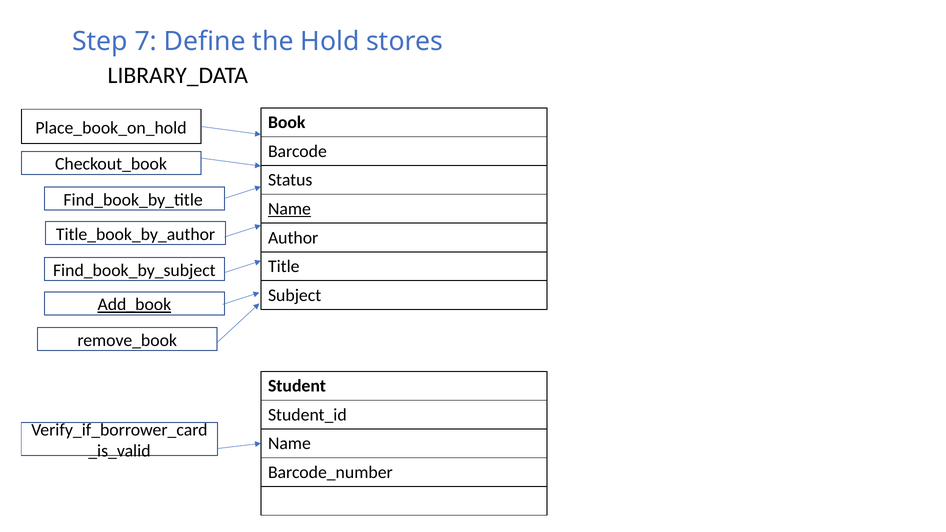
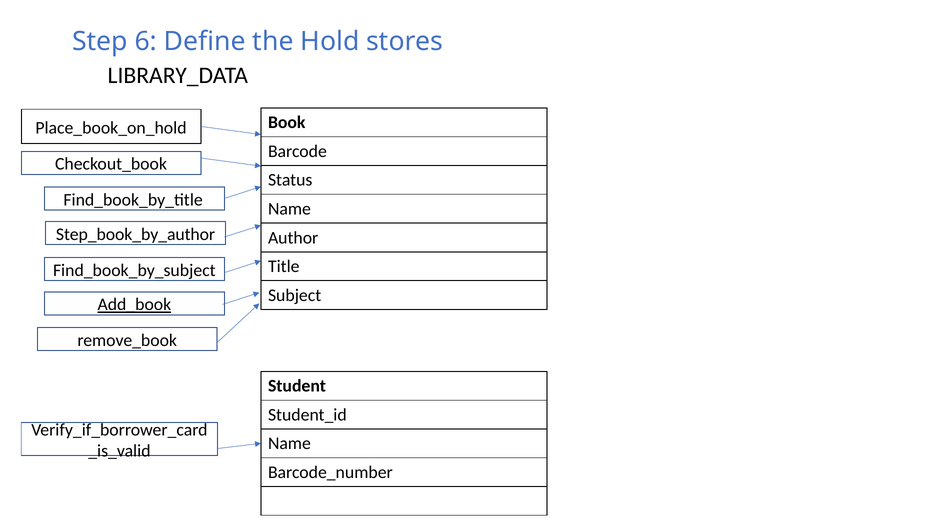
7: 7 -> 6
Name at (289, 209) underline: present -> none
Title_book_by_author: Title_book_by_author -> Step_book_by_author
